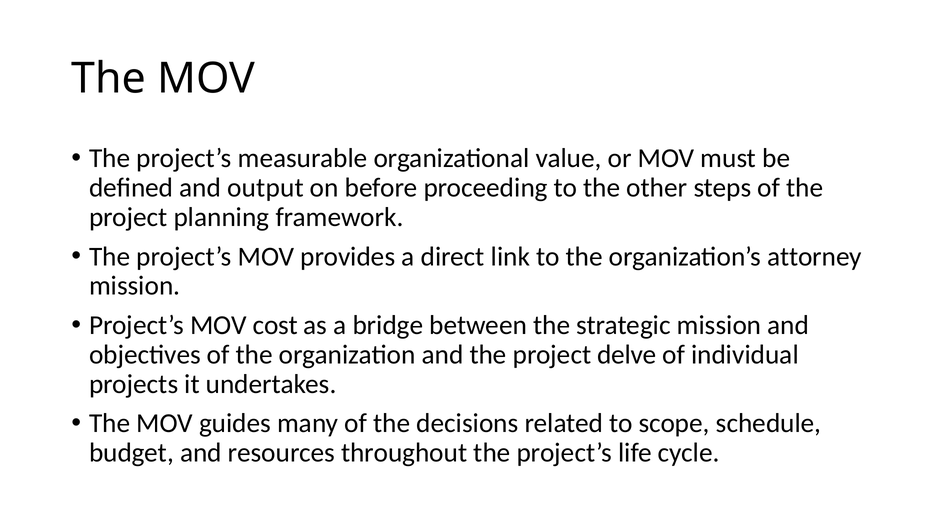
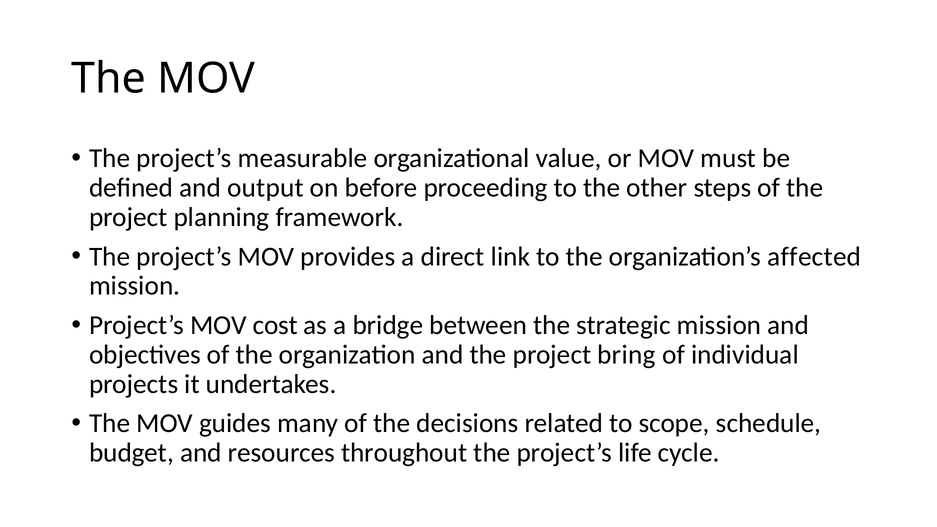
attorney: attorney -> affected
delve: delve -> bring
